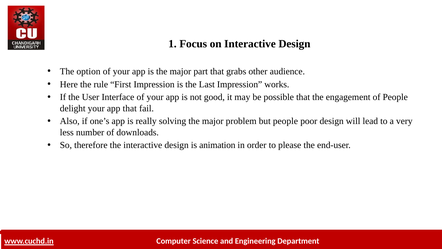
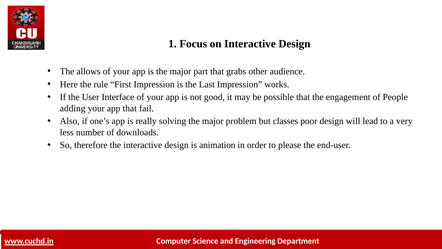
option: option -> allows
delight: delight -> adding
but people: people -> classes
